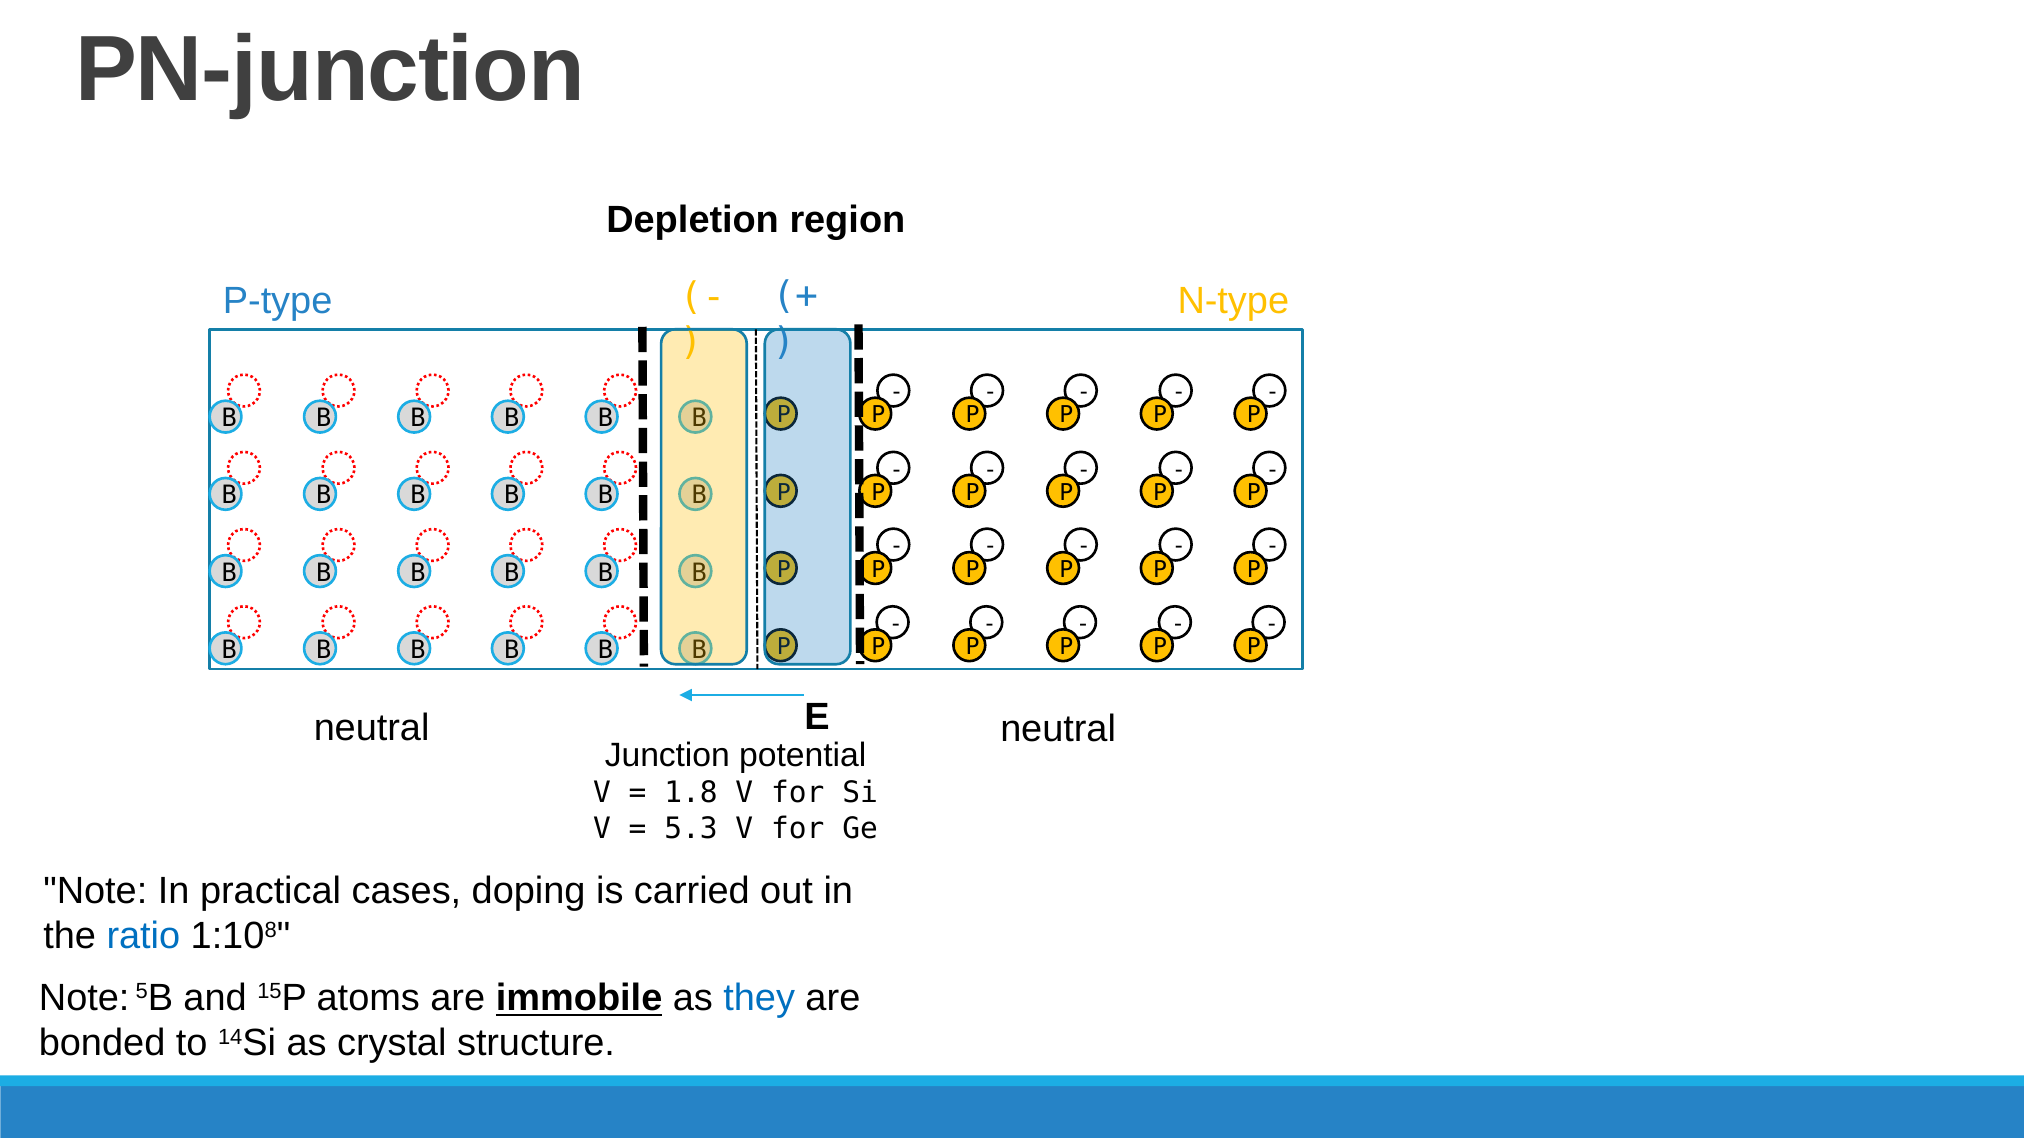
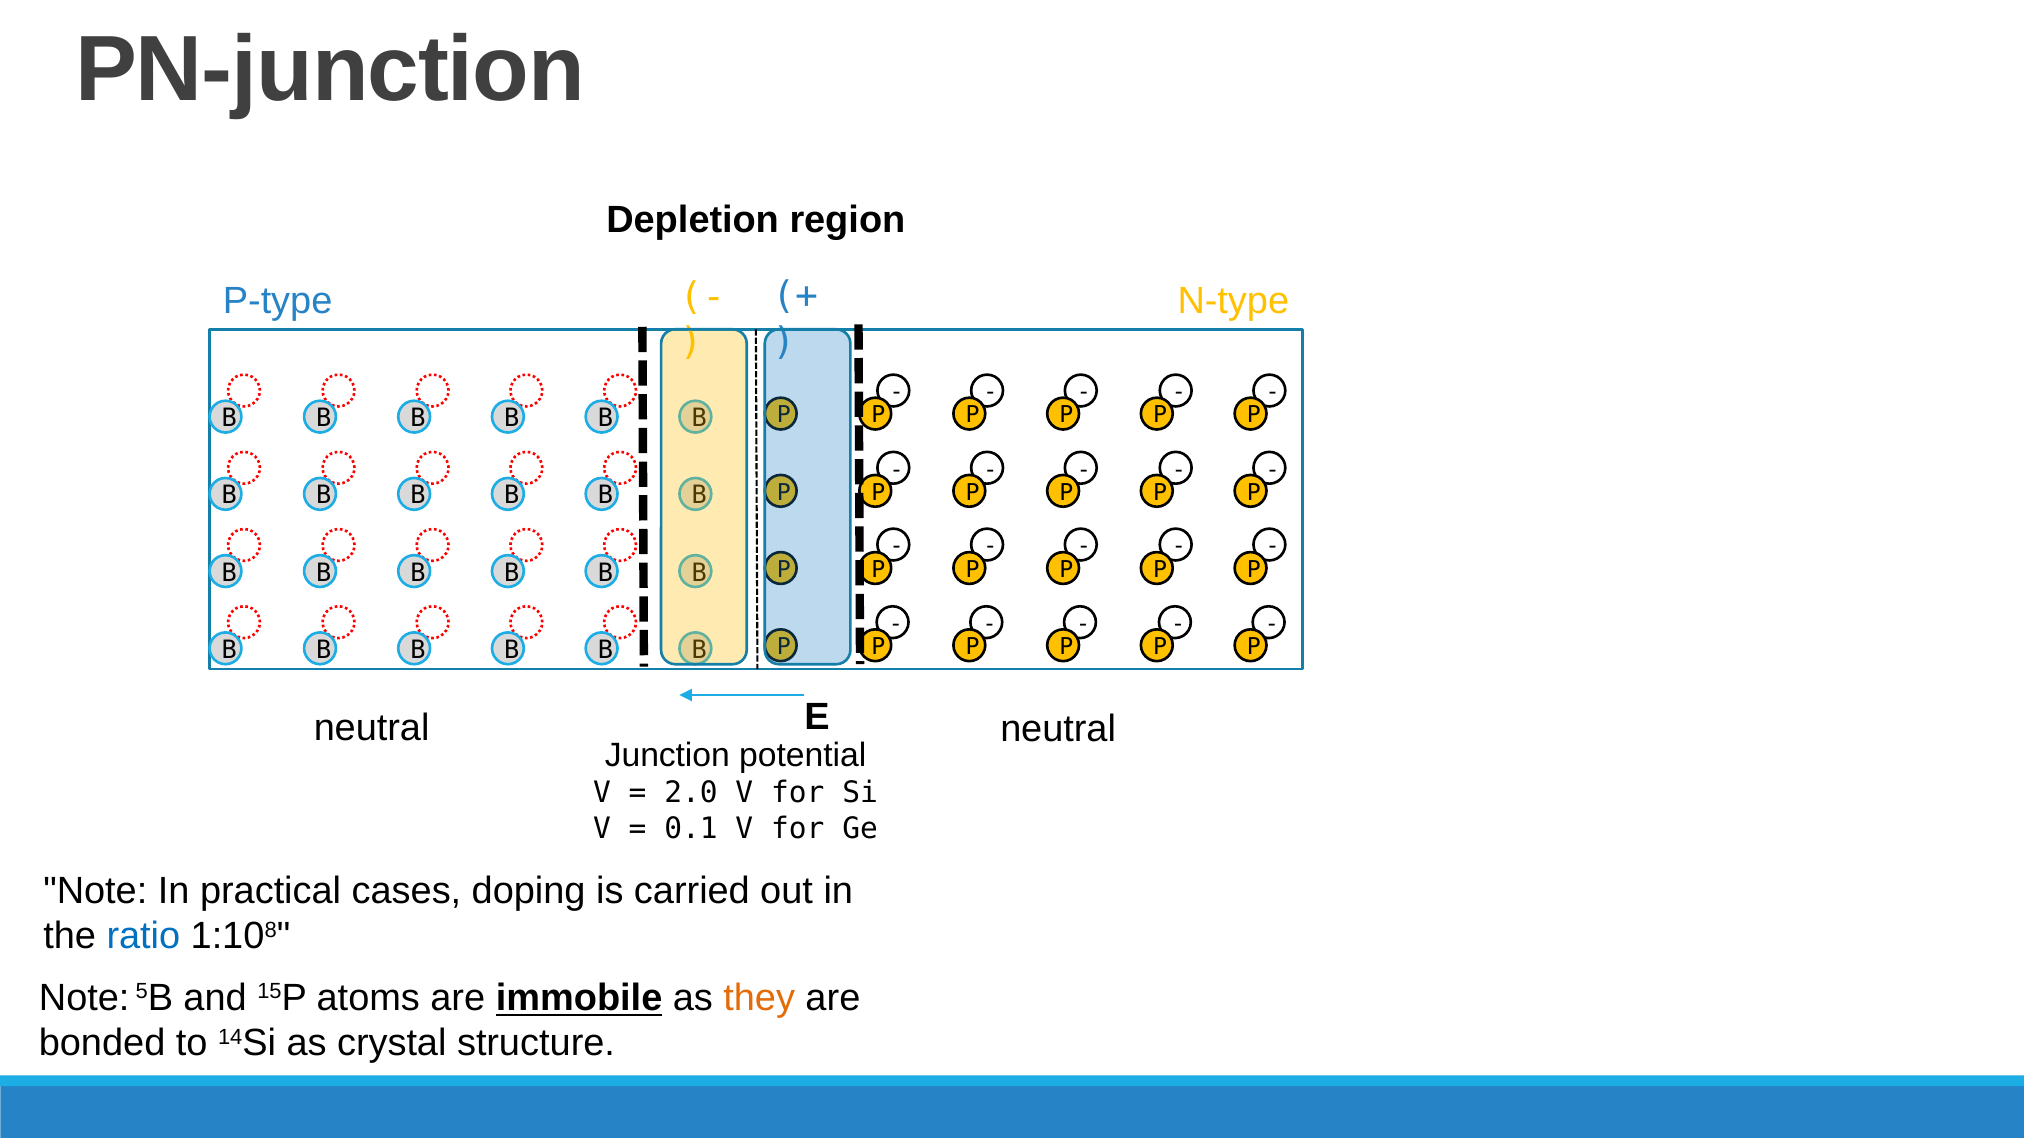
1.8: 1.8 -> 2.0
5.3: 5.3 -> 0.1
they colour: blue -> orange
